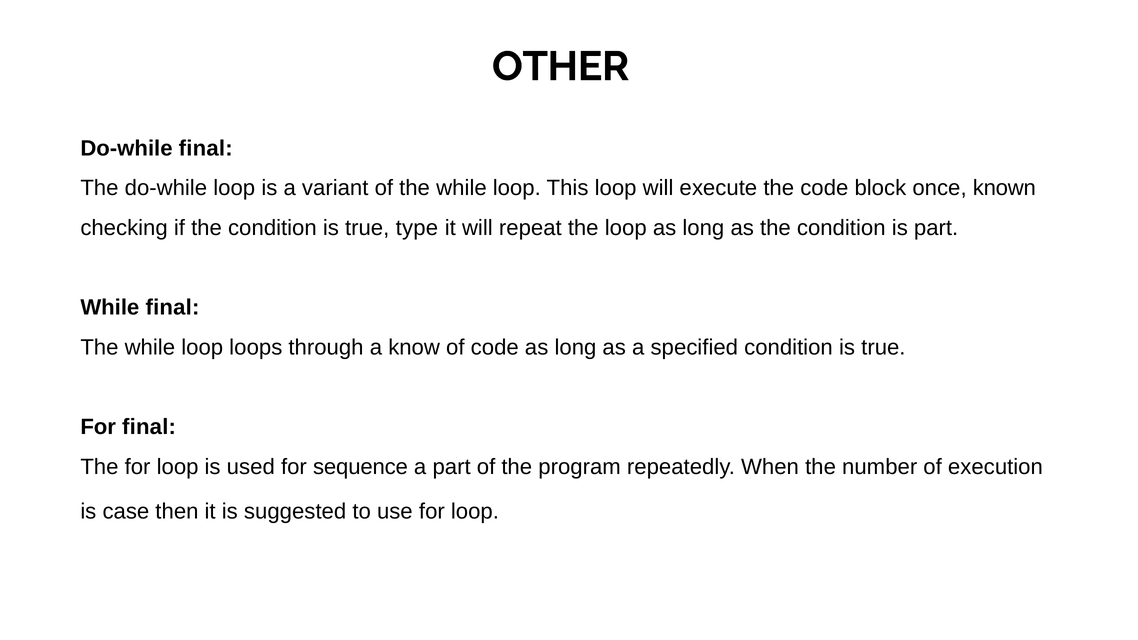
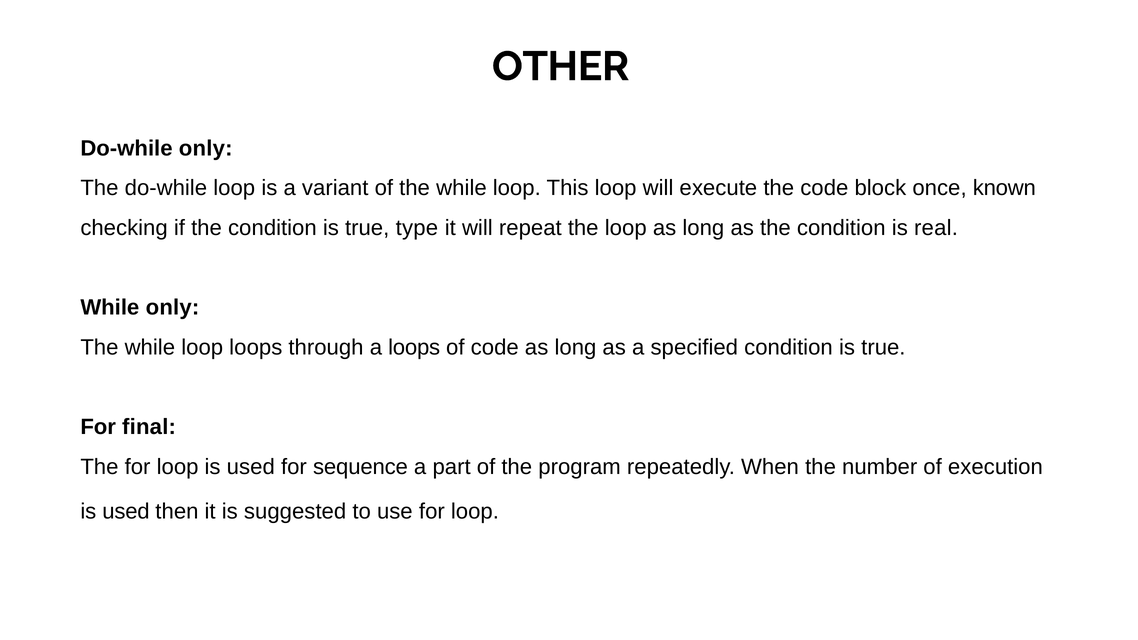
Do-while final: final -> only
is part: part -> real
While final: final -> only
a know: know -> loops
case at (126, 512): case -> used
